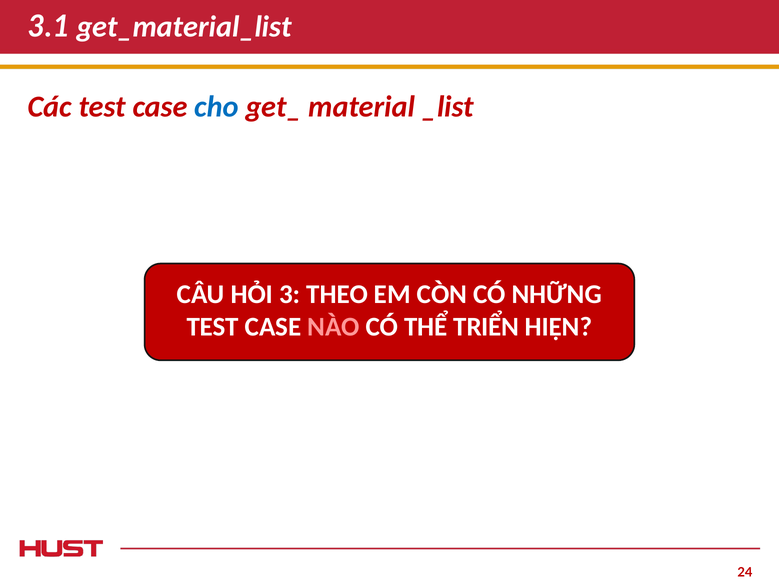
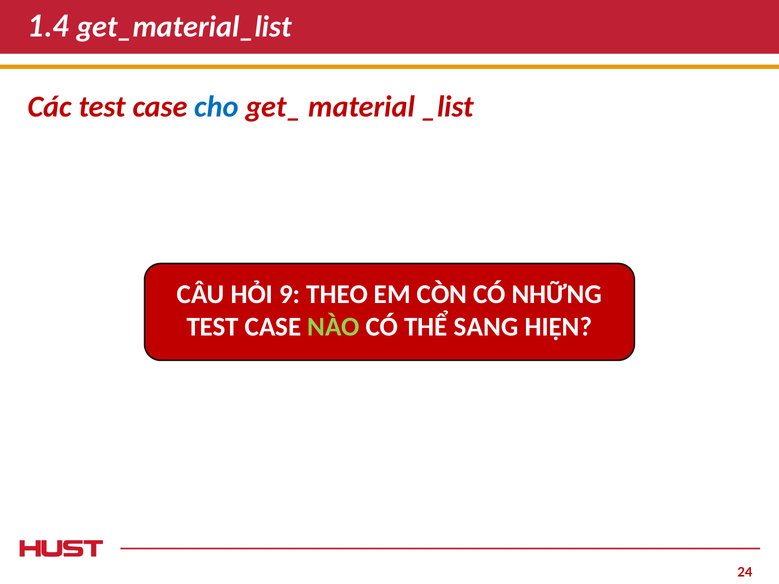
3.1: 3.1 -> 1.4
3: 3 -> 9
NÀO colour: pink -> light green
TRIỂN: TRIỂN -> SANG
